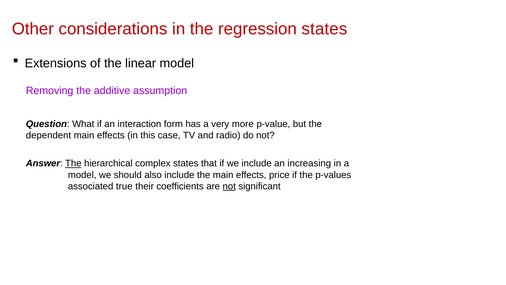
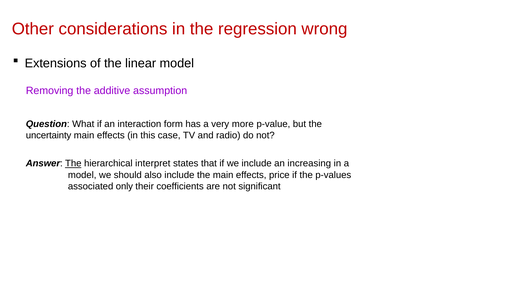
regression states: states -> wrong
dependent: dependent -> uncertainty
complex: complex -> interpret
true: true -> only
not at (229, 186) underline: present -> none
